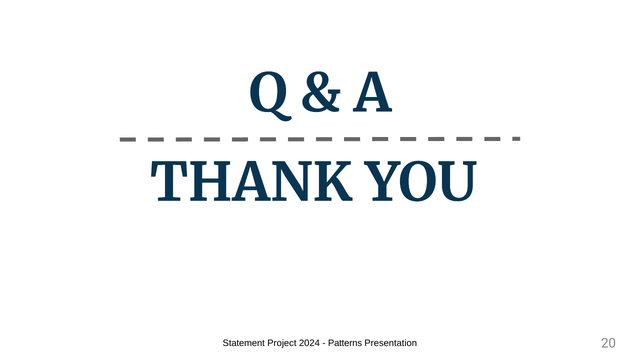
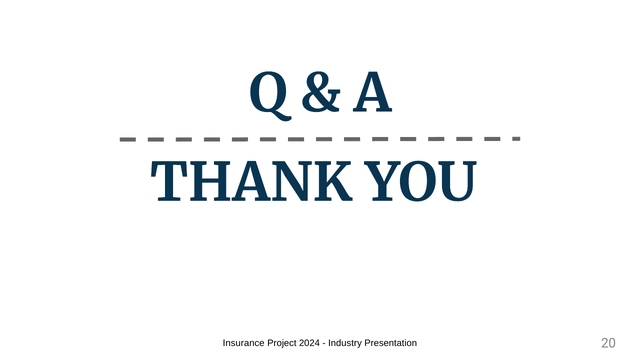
Statement: Statement -> Insurance
Patterns: Patterns -> Industry
